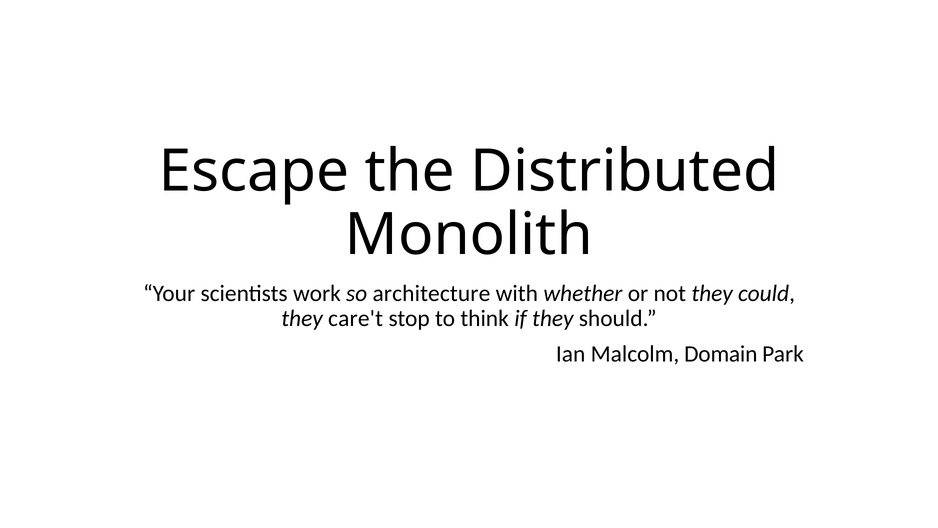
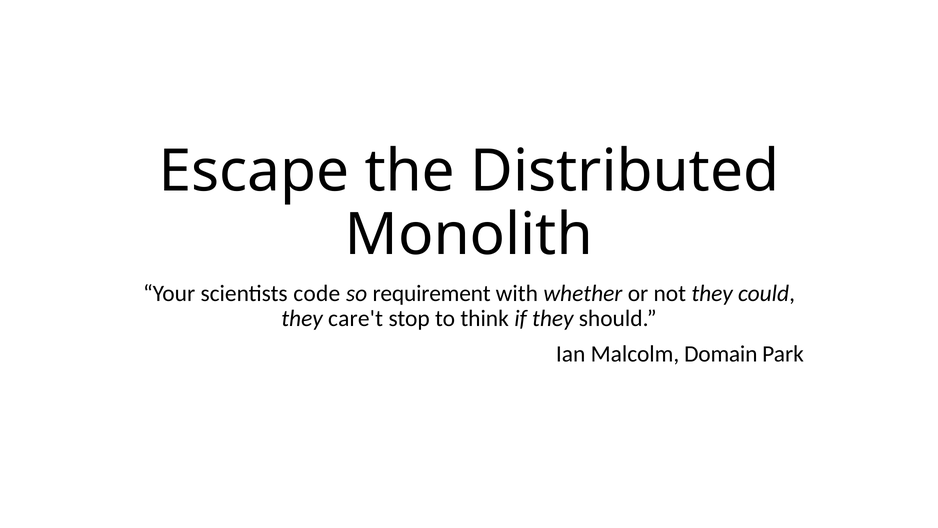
work: work -> code
architecture: architecture -> requirement
